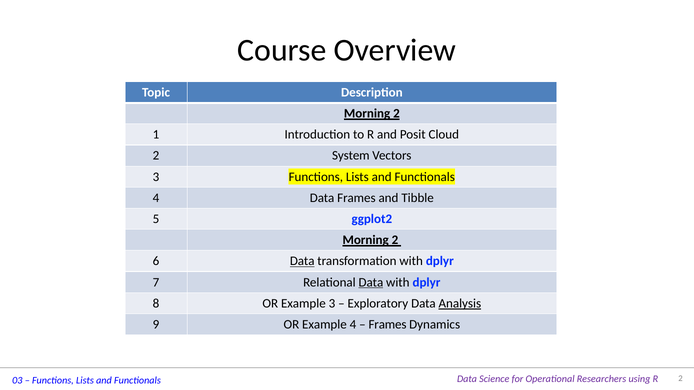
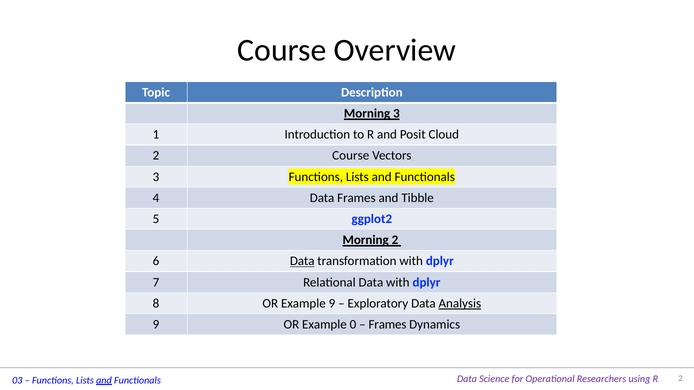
2 at (396, 114): 2 -> 3
System at (351, 156): System -> Course
Data at (371, 282) underline: present -> none
Example 3: 3 -> 9
Example 4: 4 -> 0
and at (104, 381) underline: none -> present
